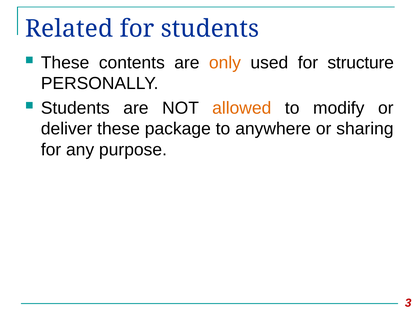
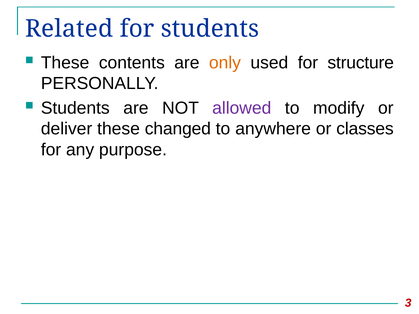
allowed colour: orange -> purple
package: package -> changed
sharing: sharing -> classes
